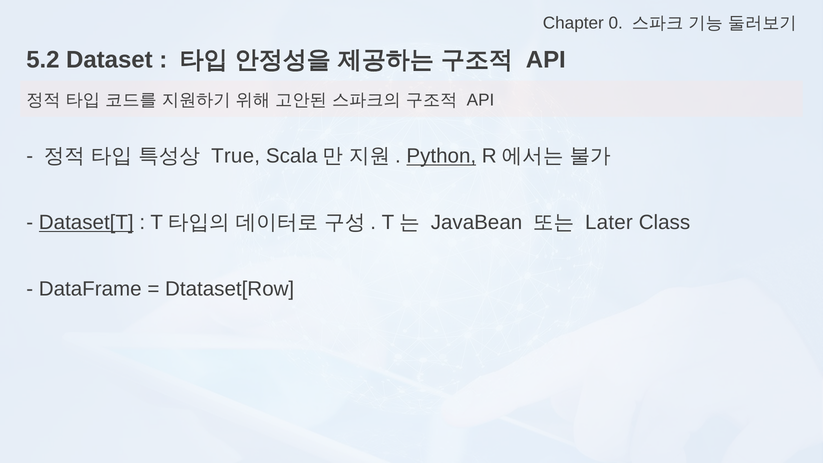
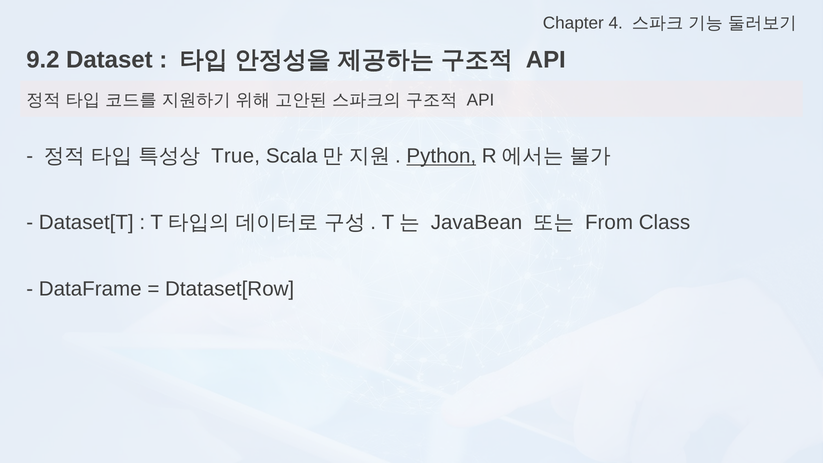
0: 0 -> 4
5.2: 5.2 -> 9.2
Dataset[T underline: present -> none
Later: Later -> From
